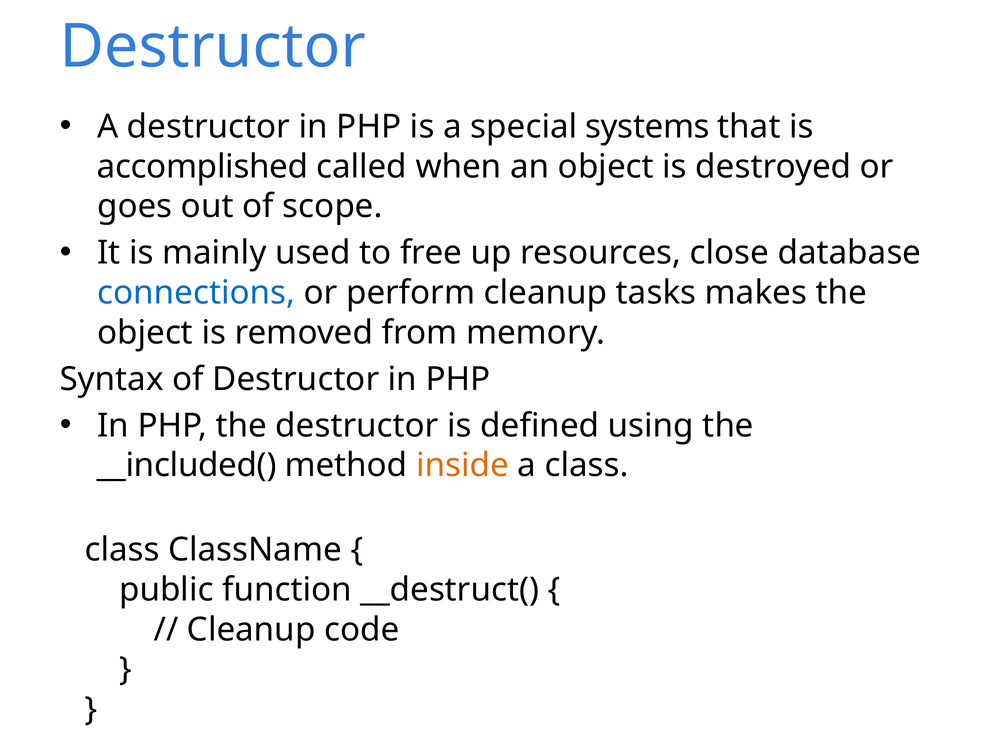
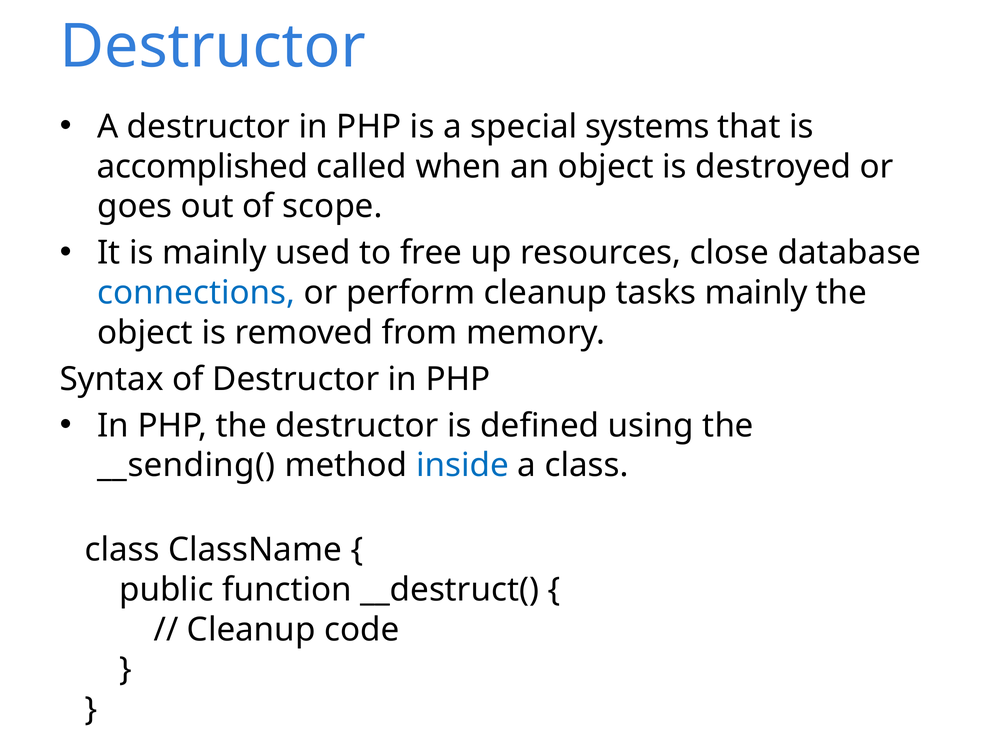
tasks makes: makes -> mainly
__included(: __included( -> __sending(
inside colour: orange -> blue
